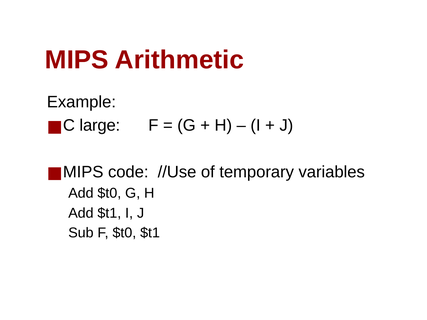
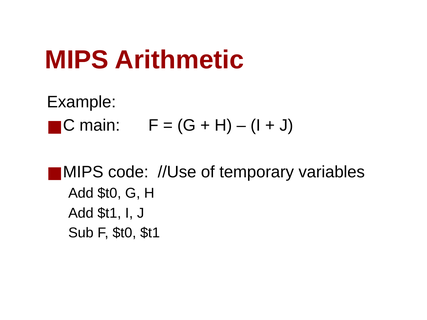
large: large -> main
